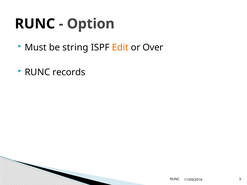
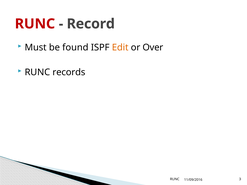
RUNC at (35, 24) colour: black -> red
Option: Option -> Record
string: string -> found
